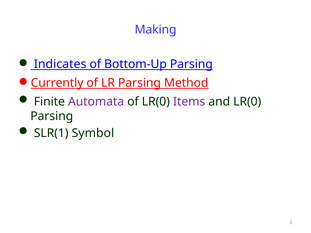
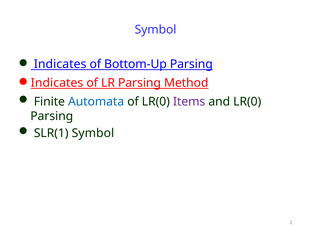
Making at (156, 30): Making -> Symbol
Currently at (57, 83): Currently -> Indicates
Automata colour: purple -> blue
